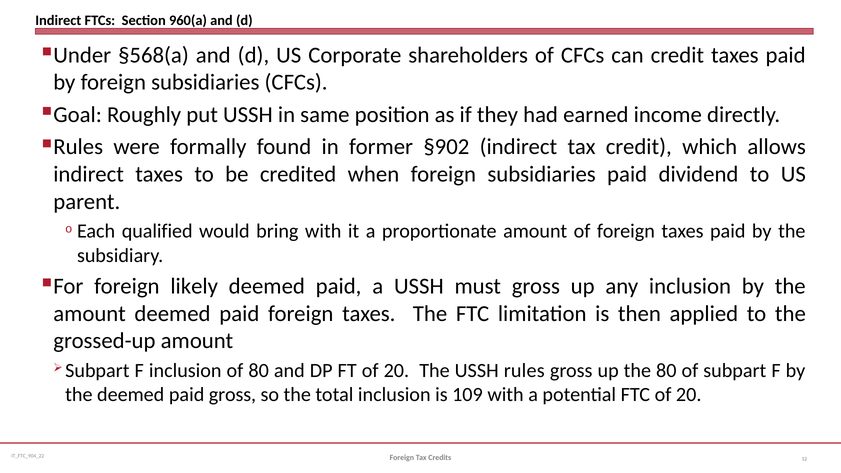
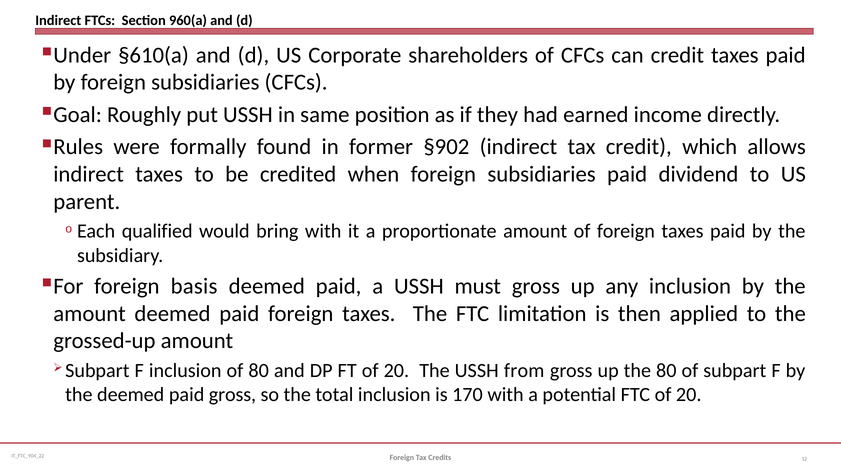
§568(a: §568(a -> §610(a
likely: likely -> basis
rules: rules -> from
109: 109 -> 170
